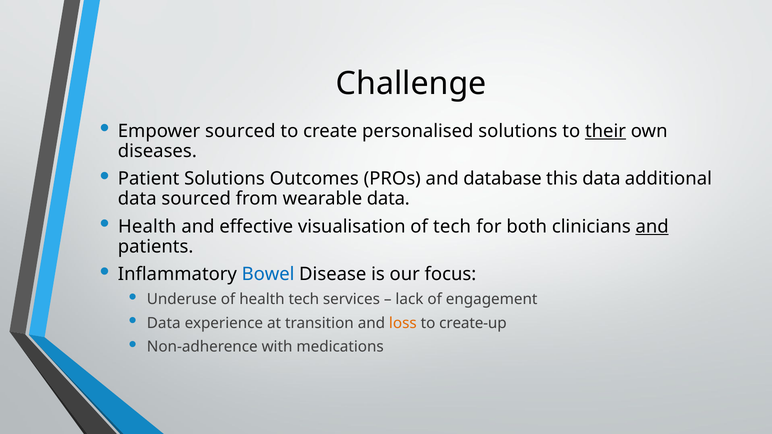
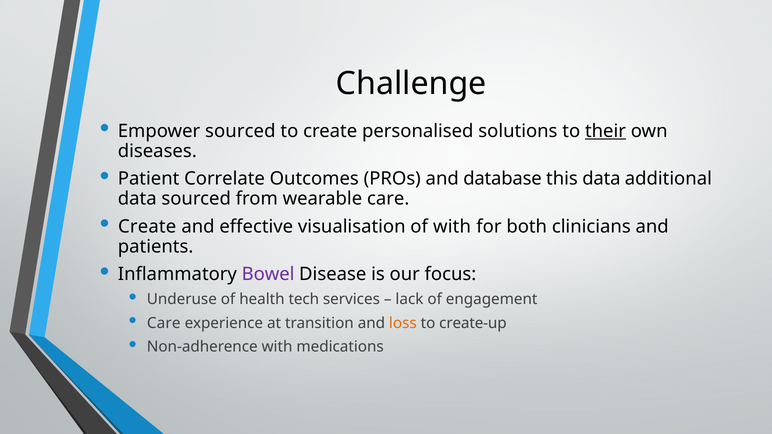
Patient Solutions: Solutions -> Correlate
wearable data: data -> care
Health at (147, 227): Health -> Create
of tech: tech -> with
and at (652, 227) underline: present -> none
Bowel colour: blue -> purple
Data at (164, 323): Data -> Care
